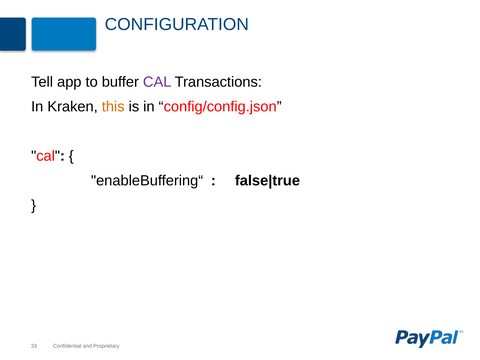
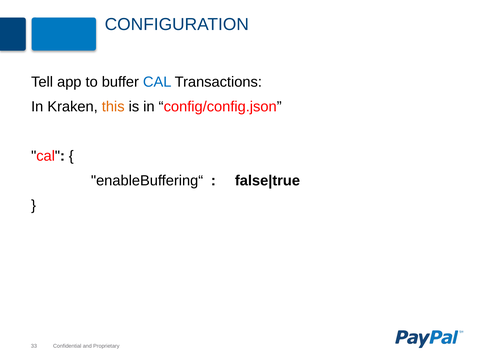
CAL at (157, 82) colour: purple -> blue
